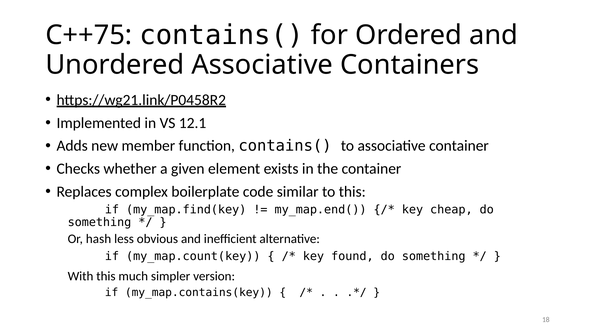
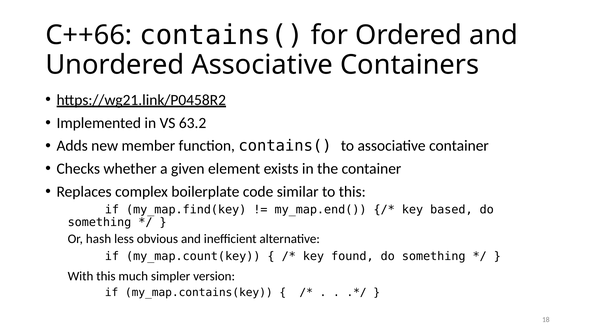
C++75: C++75 -> C++66
12.1: 12.1 -> 63.2
cheap: cheap -> based
